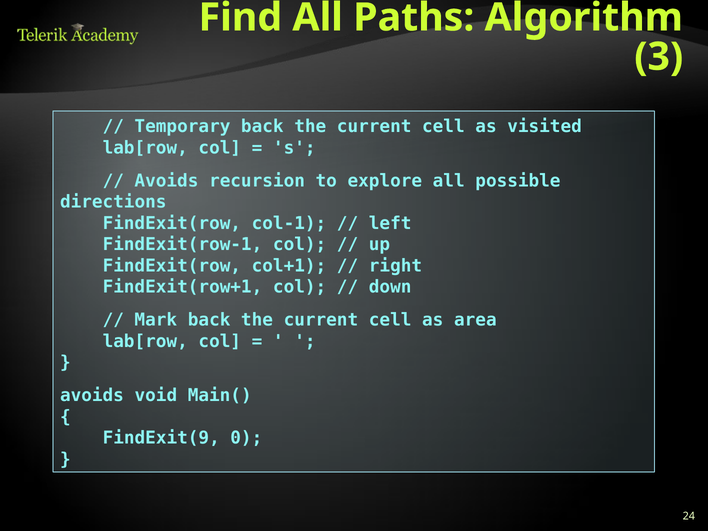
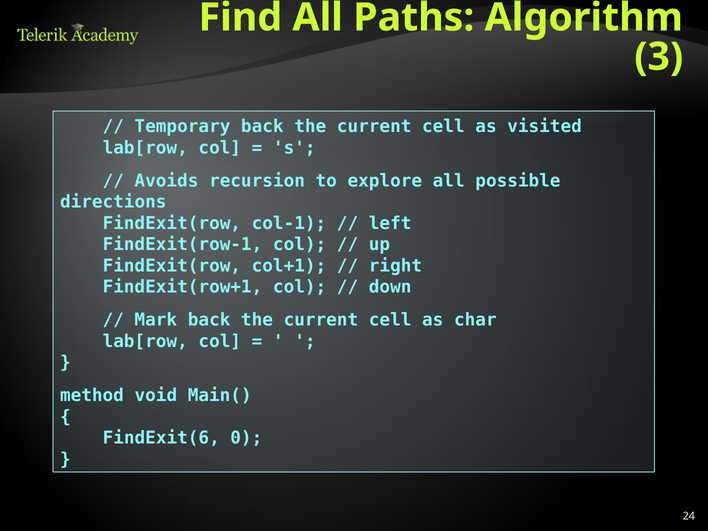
area: area -> char
avoids at (92, 395): avoids -> method
FindExit(9: FindExit(9 -> FindExit(6
